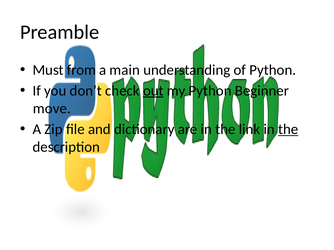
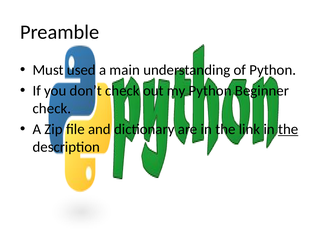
from: from -> used
out underline: present -> none
move at (52, 109): move -> check
